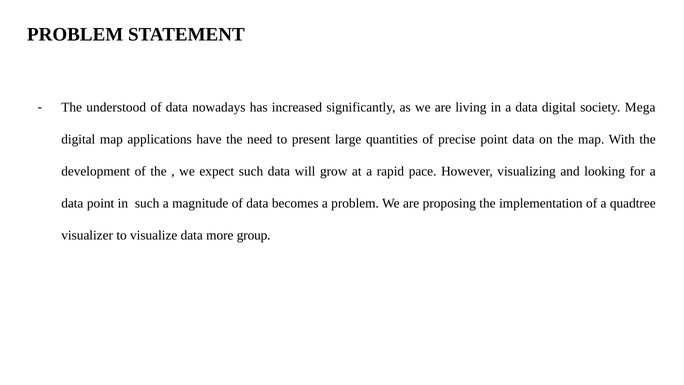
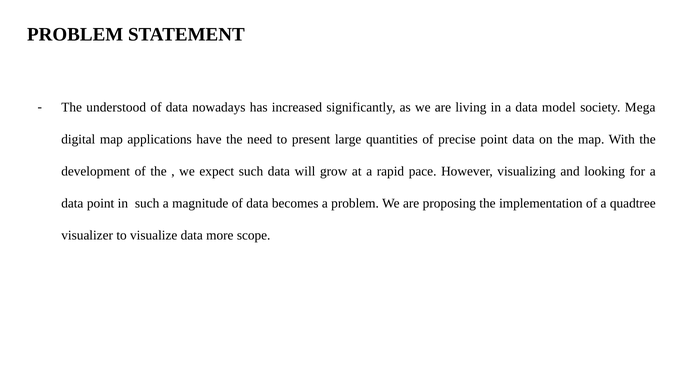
data digital: digital -> model
group: group -> scope
